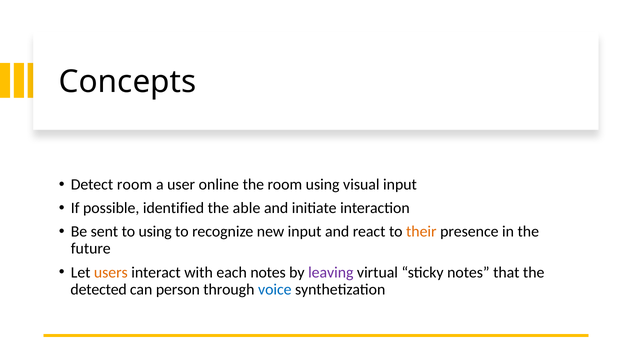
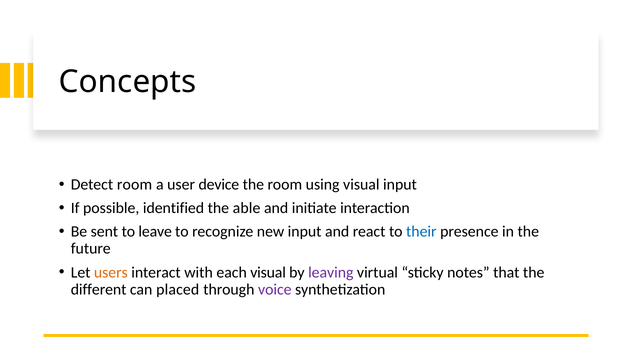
online: online -> device
to using: using -> leave
their colour: orange -> blue
each notes: notes -> visual
detected: detected -> different
person: person -> placed
voice colour: blue -> purple
